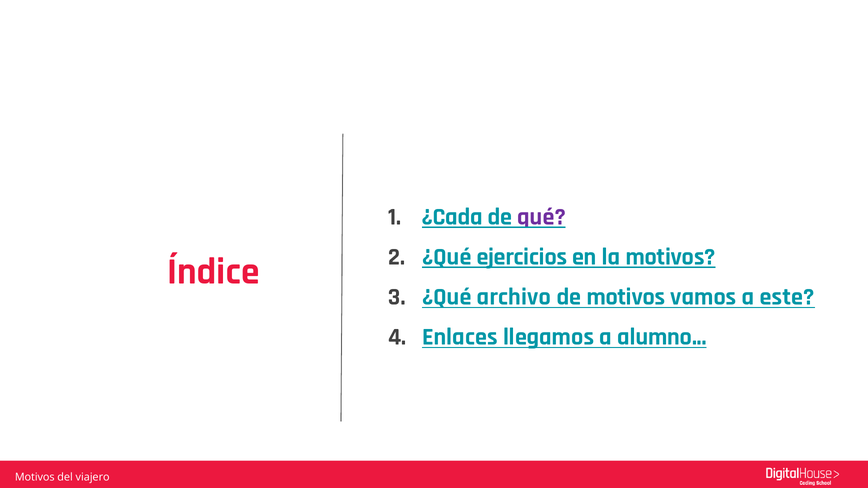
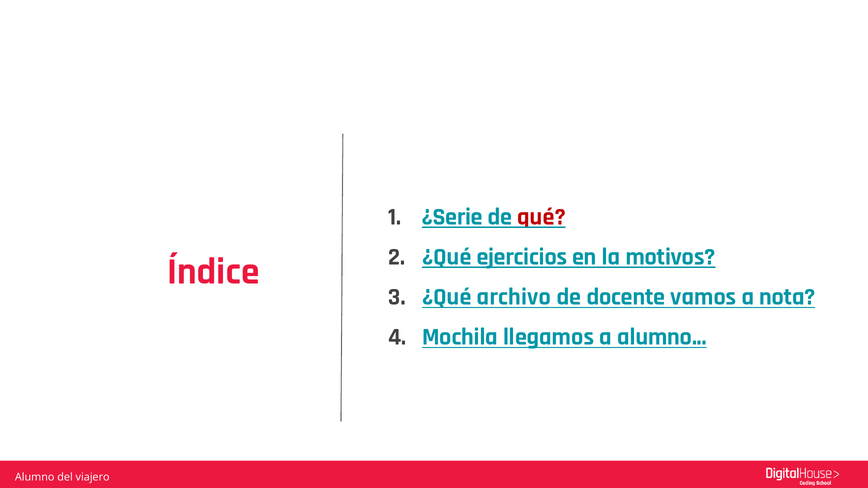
¿Cada: ¿Cada -> ¿Serie
qué colour: purple -> red
de motivos: motivos -> docente
este: este -> nota
Enlaces: Enlaces -> Mochila
Motivos at (35, 477): Motivos -> Alumno
